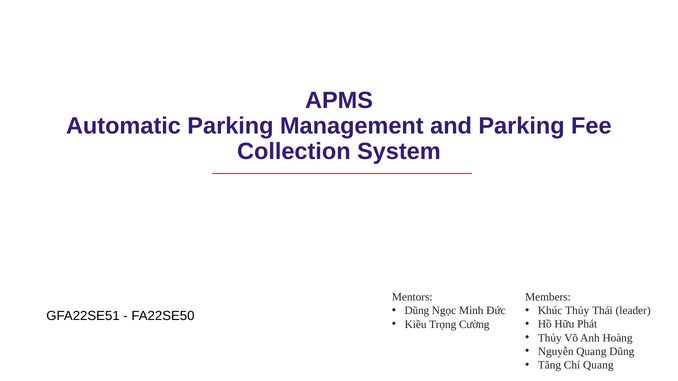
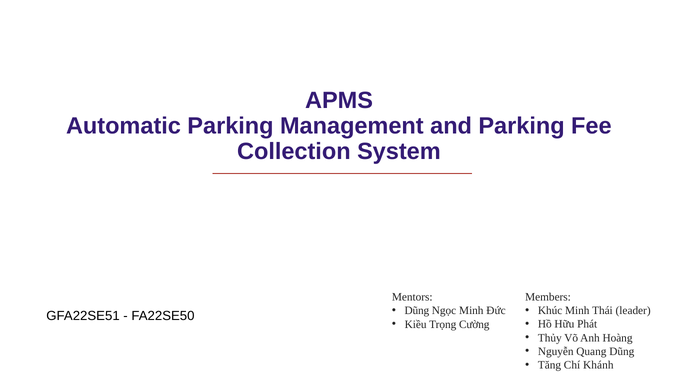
Khúc Thủy: Thủy -> Minh
Chí Quang: Quang -> Khánh
